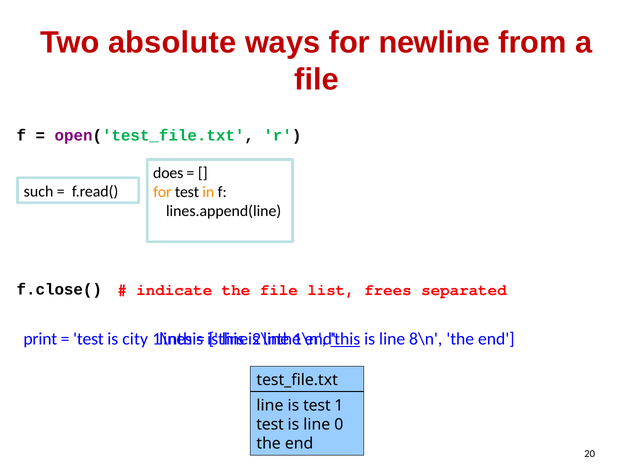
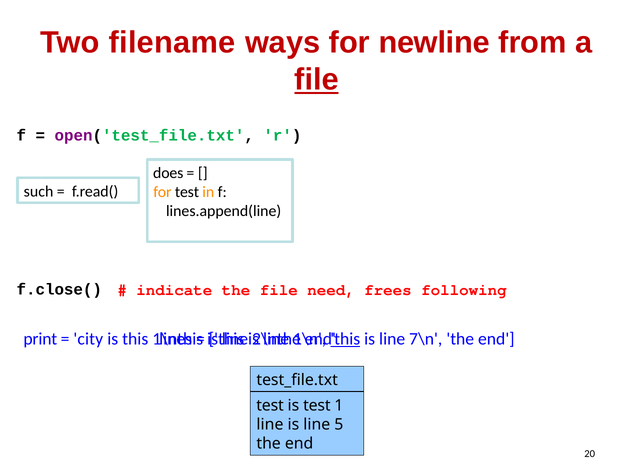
absolute: absolute -> filename
file at (317, 80) underline: none -> present
list: list -> need
separated: separated -> following
test at (88, 339): test -> city
is city: city -> this
8\n: 8\n -> 7\n
line at (270, 405): line -> test
test at (270, 424): test -> line
0: 0 -> 5
